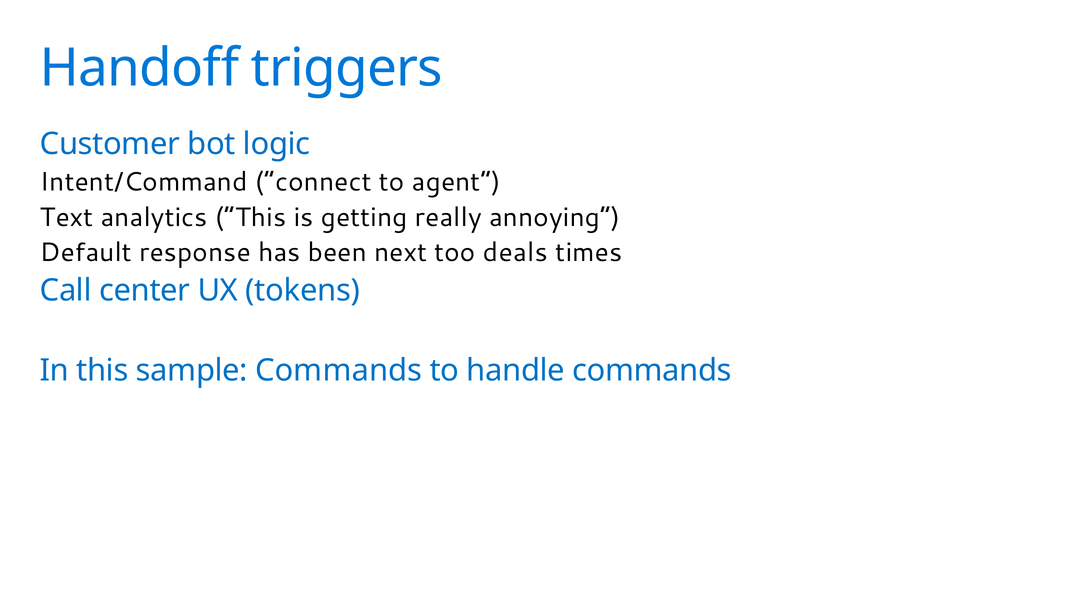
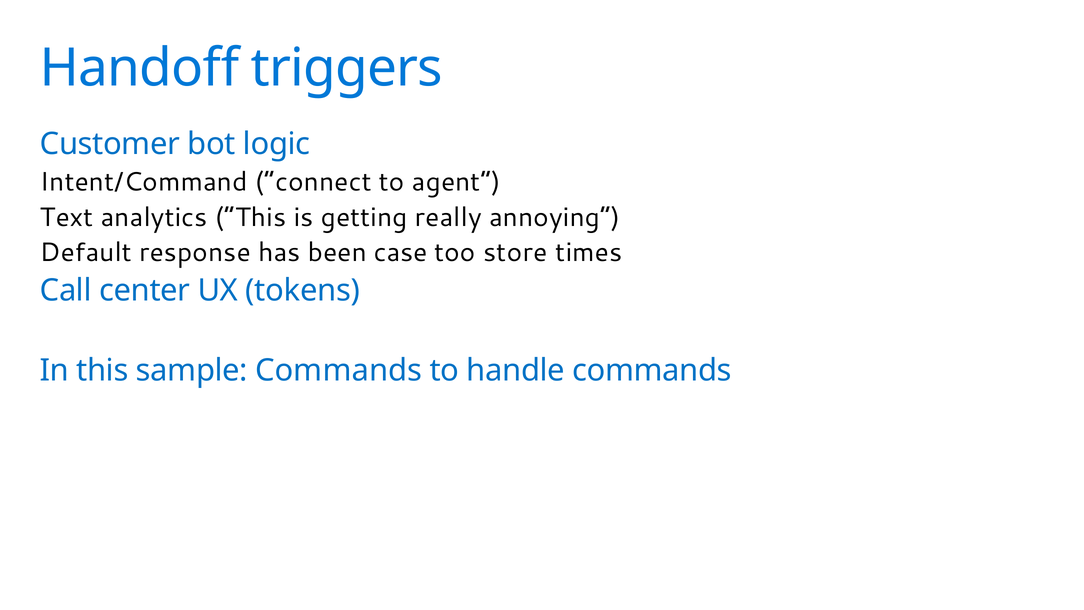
next: next -> case
deals: deals -> store
